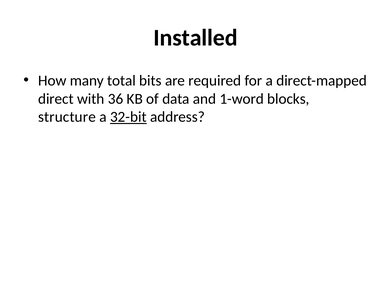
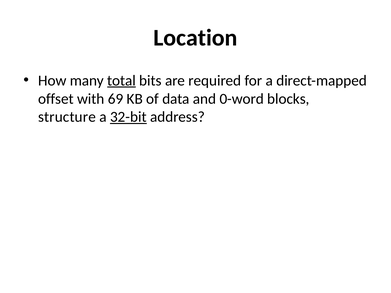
Installed: Installed -> Location
total underline: none -> present
direct: direct -> offset
36: 36 -> 69
1-word: 1-word -> 0-word
